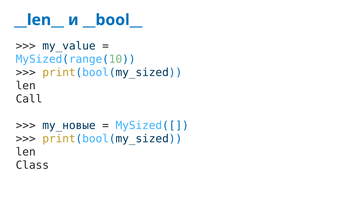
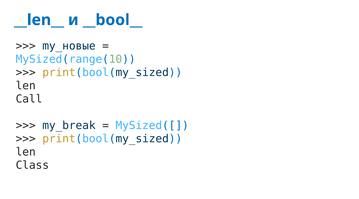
my_value: my_value -> my_новые
my_новые: my_новые -> my_break
